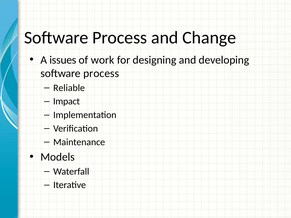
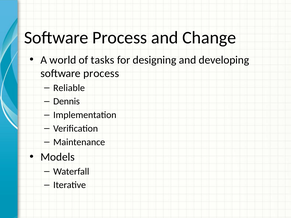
issues: issues -> world
work: work -> tasks
Impact: Impact -> Dennis
